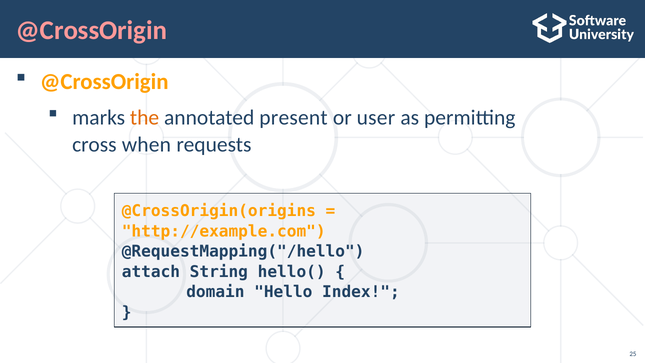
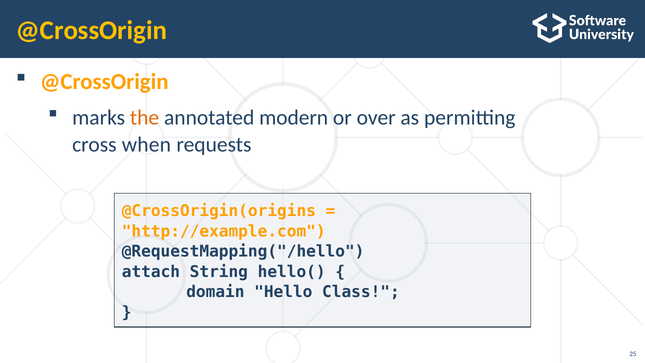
@CrossOrigin at (91, 31) colour: pink -> yellow
present: present -> modern
user: user -> over
Index: Index -> Class
